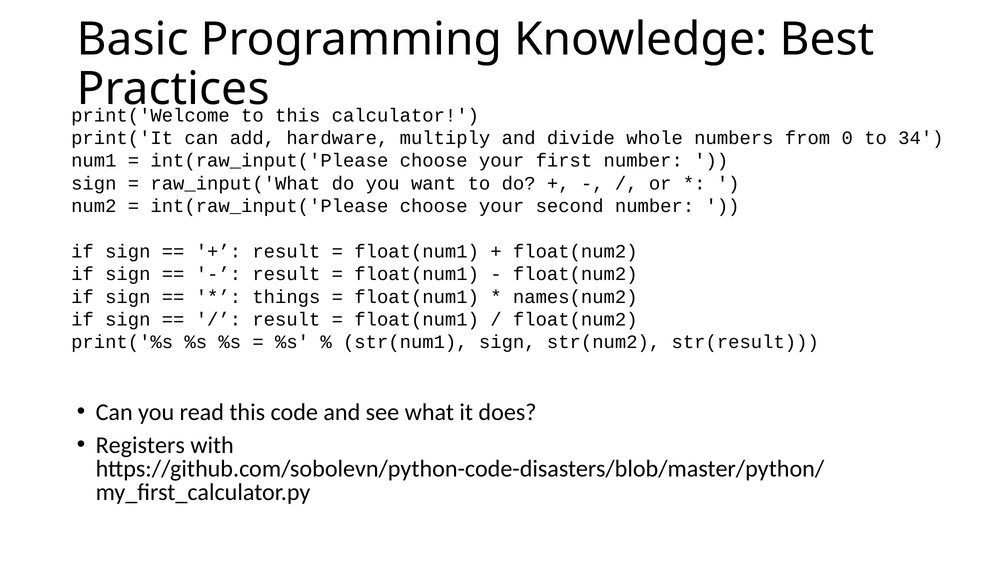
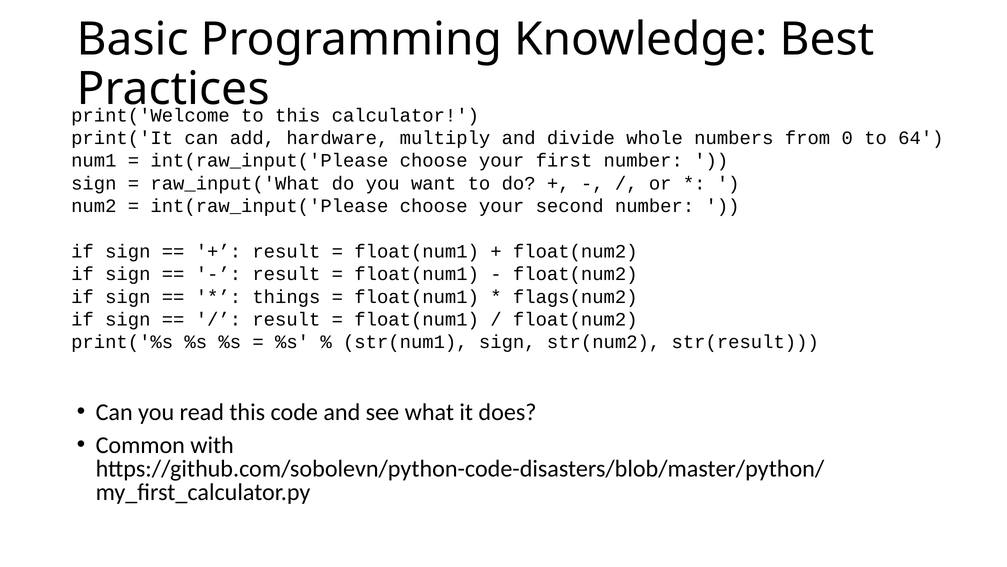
34: 34 -> 64
names(num2: names(num2 -> flags(num2
Registers: Registers -> Common
